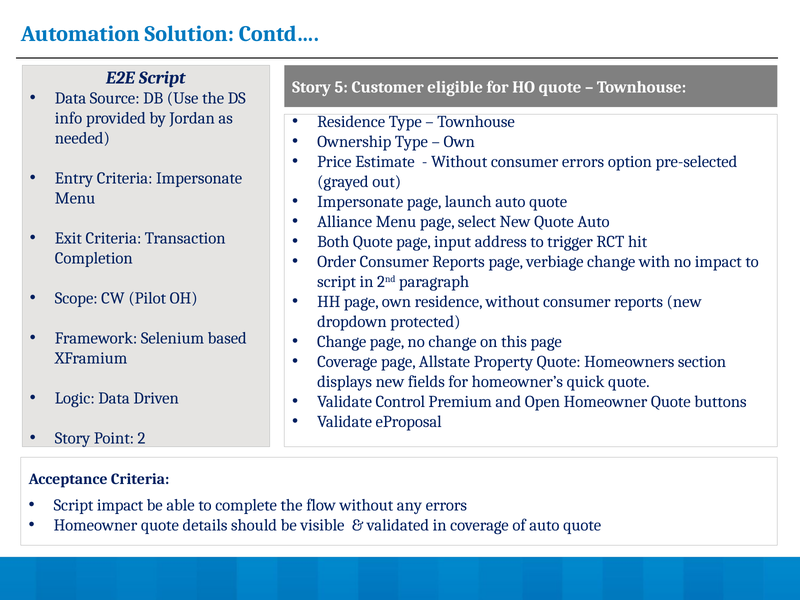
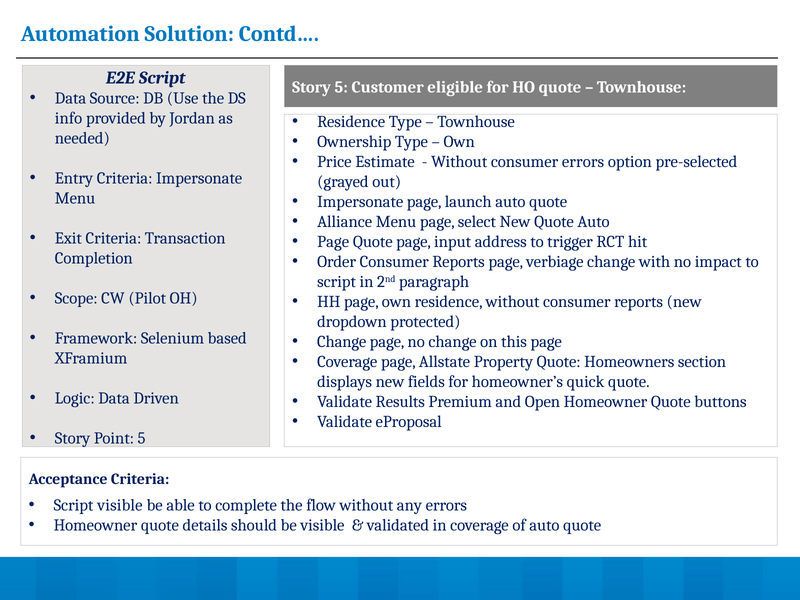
Both at (333, 242): Both -> Page
Control: Control -> Results
Point 2: 2 -> 5
Script impact: impact -> visible
